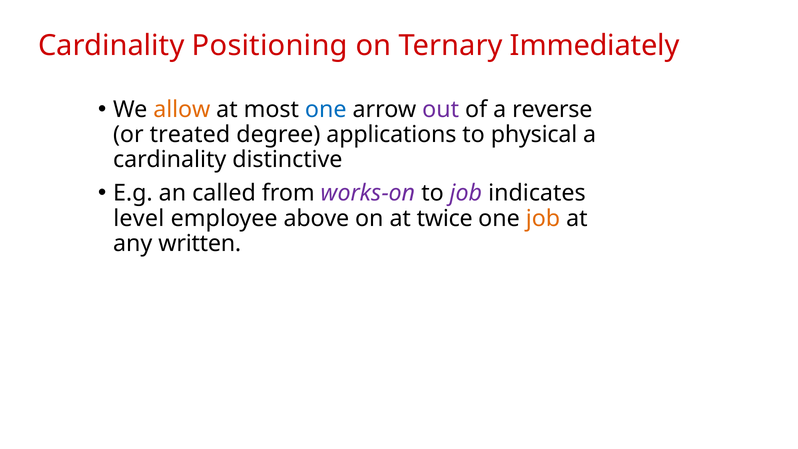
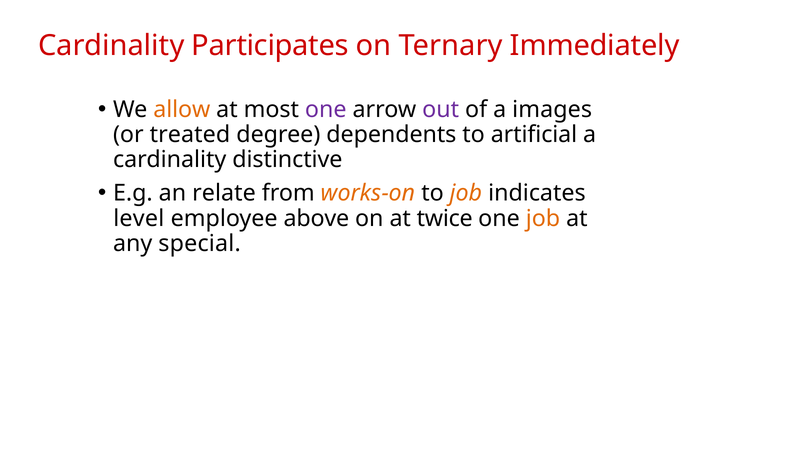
Positioning: Positioning -> Participates
one at (326, 109) colour: blue -> purple
reverse: reverse -> images
applications: applications -> dependents
physical: physical -> artificial
called: called -> relate
works-on colour: purple -> orange
job at (466, 193) colour: purple -> orange
written: written -> special
